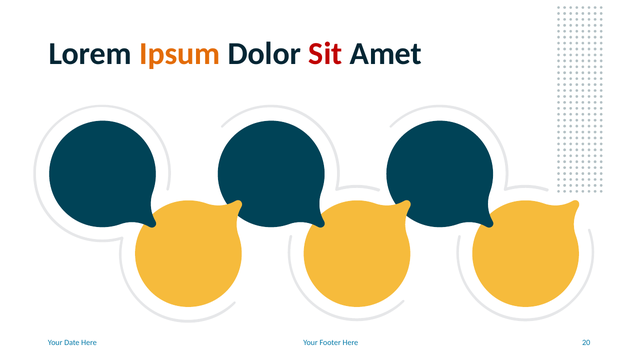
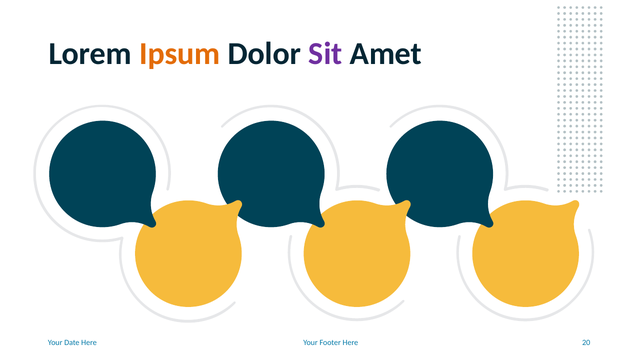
Sit colour: red -> purple
